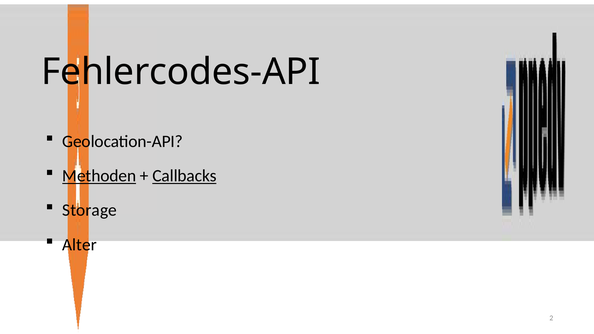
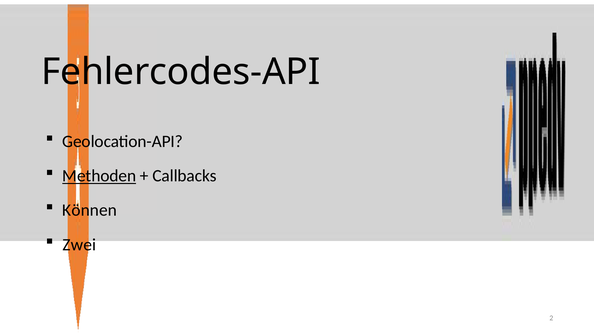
Callbacks underline: present -> none
Storage: Storage -> Können
Alter: Alter -> Zwei
